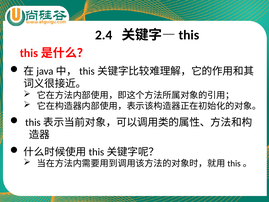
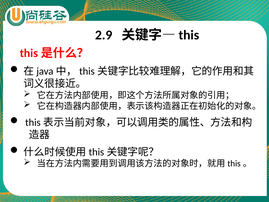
2.4: 2.4 -> 2.9
